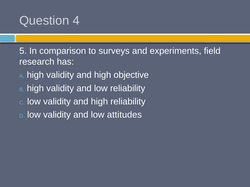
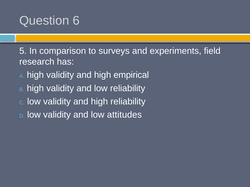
4: 4 -> 6
objective: objective -> empirical
